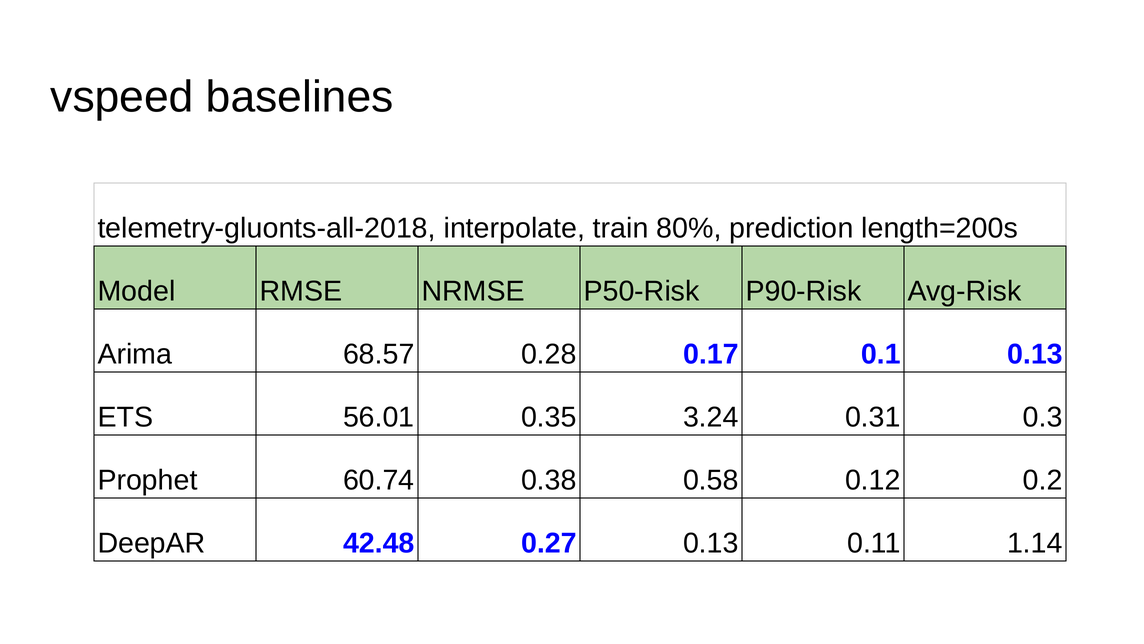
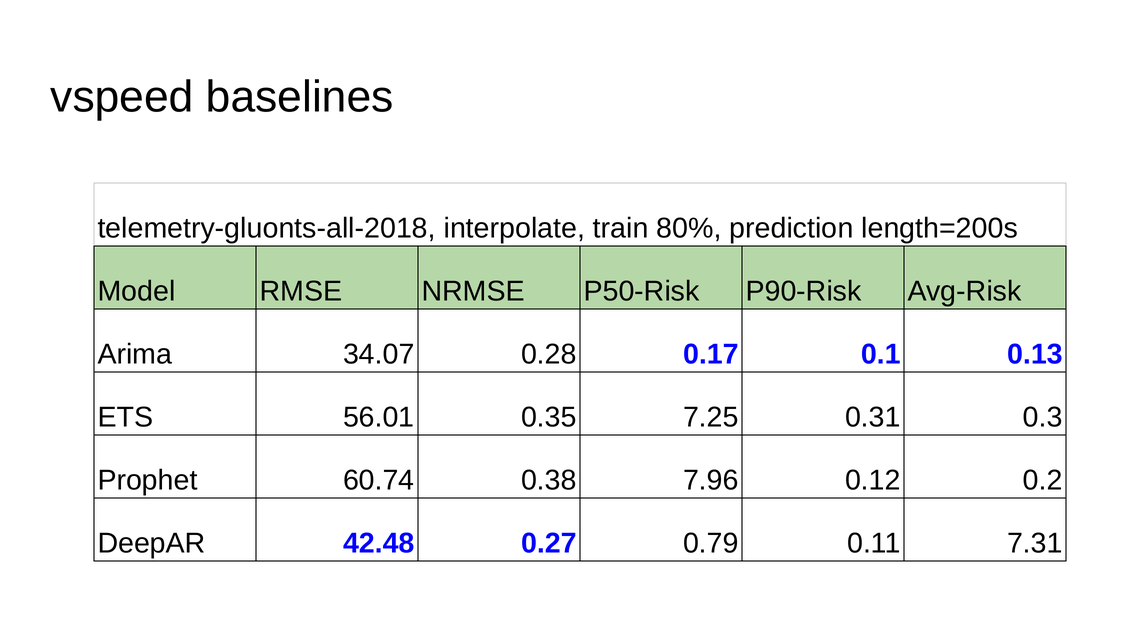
68.57: 68.57 -> 34.07
3.24: 3.24 -> 7.25
0.58: 0.58 -> 7.96
0.27 0.13: 0.13 -> 0.79
1.14: 1.14 -> 7.31
